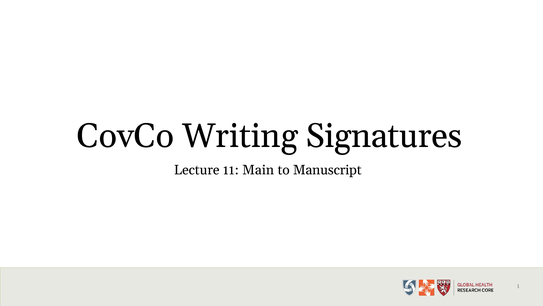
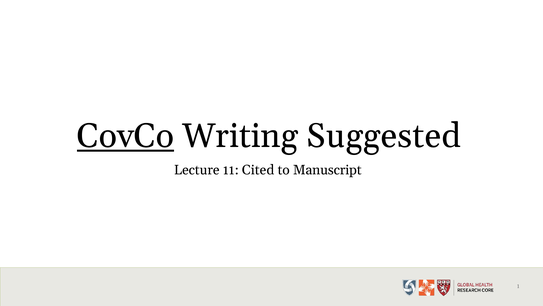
CovCo underline: none -> present
Signatures: Signatures -> Suggested
Main: Main -> Cited
